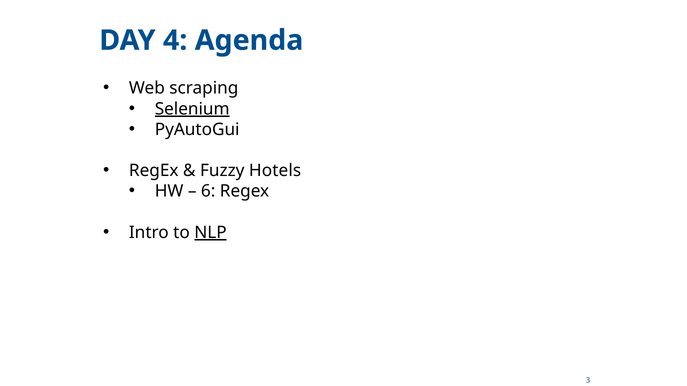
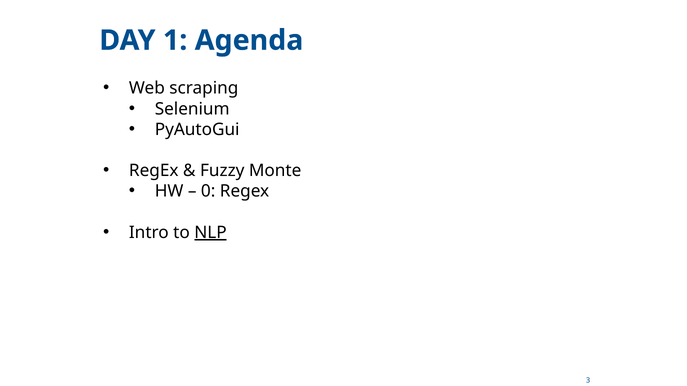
4: 4 -> 1
Selenium underline: present -> none
Hotels: Hotels -> Monte
6: 6 -> 0
